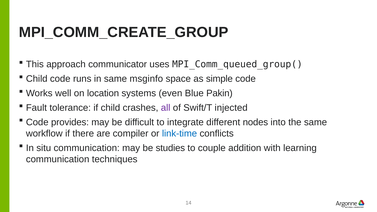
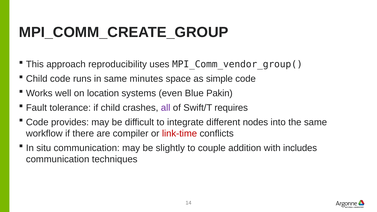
communicator: communicator -> reproducibility
MPI_Comm_queued_group(: MPI_Comm_queued_group( -> MPI_Comm_vendor_group(
msginfo: msginfo -> minutes
injected: injected -> requires
link-time colour: blue -> red
studies: studies -> slightly
learning: learning -> includes
